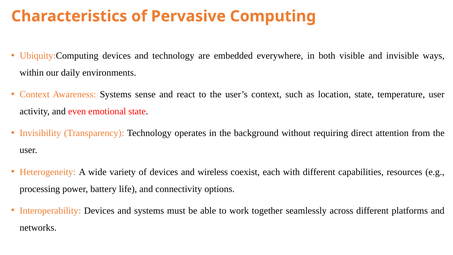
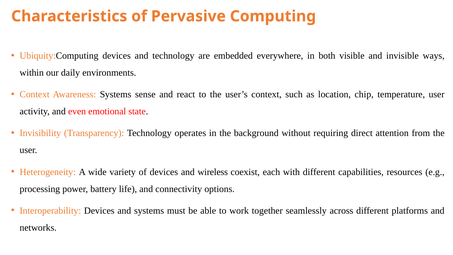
location state: state -> chip
